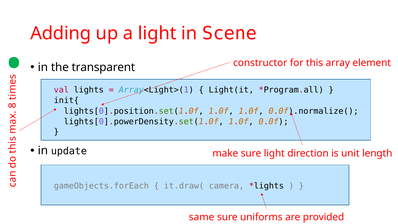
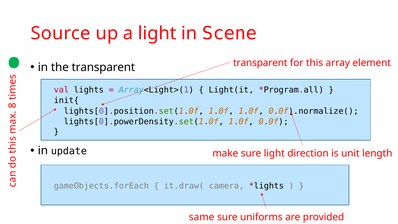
Adding: Adding -> Source
constructor at (260, 63): constructor -> transparent
